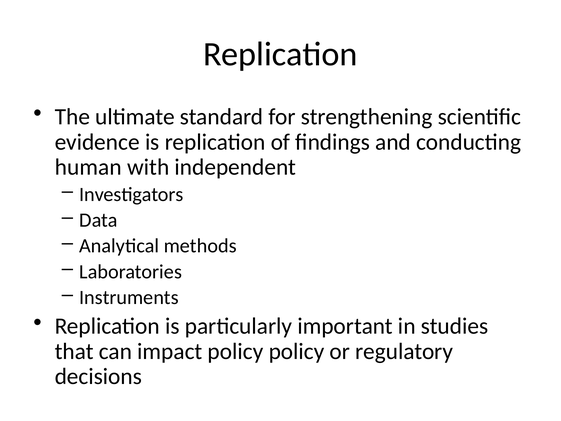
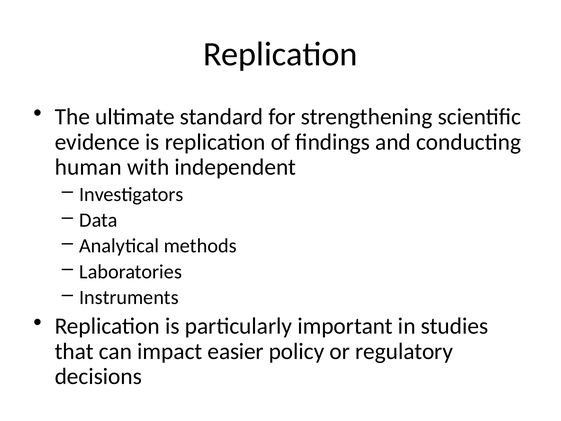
impact policy: policy -> easier
